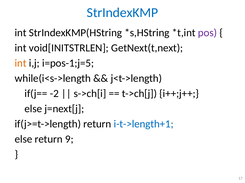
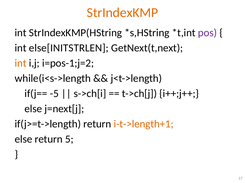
StrIndexKMP colour: blue -> orange
void[INITSTRLEN: void[INITSTRLEN -> else[INITSTRLEN
i=pos-1;j=5: i=pos-1;j=5 -> i=pos-1;j=2
-2: -2 -> -5
i-t->length+1 colour: blue -> orange
9: 9 -> 5
